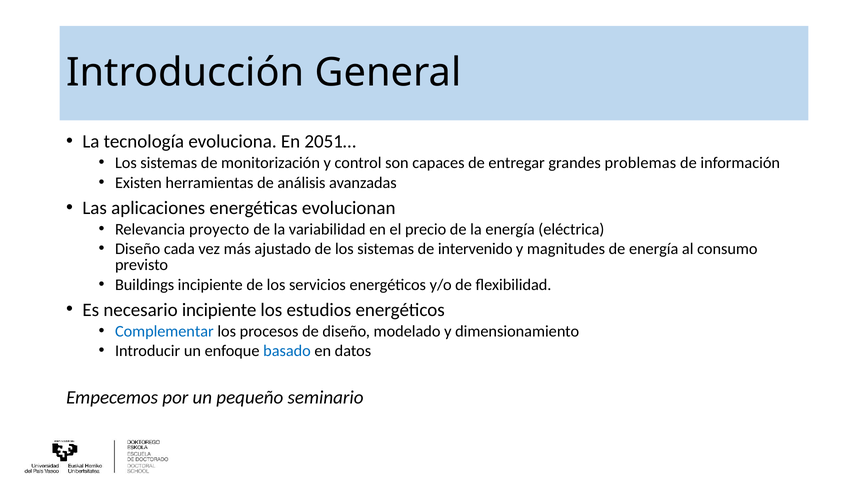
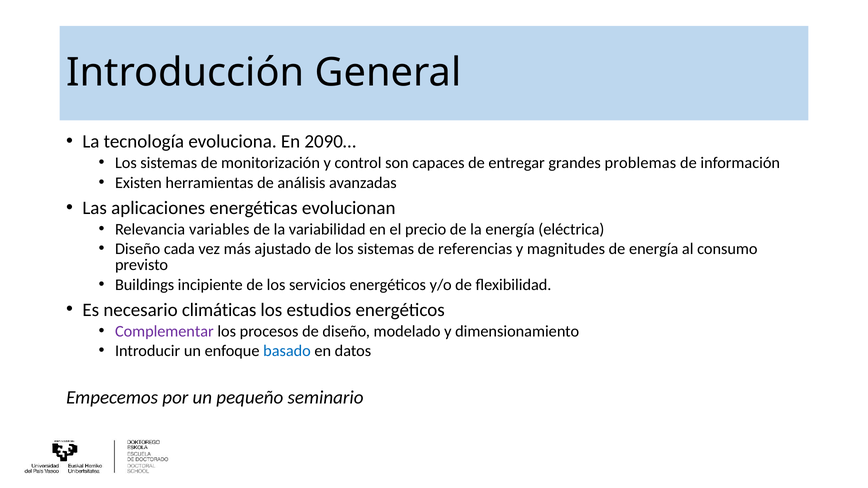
2051…: 2051… -> 2090…
proyecto: proyecto -> variables
intervenido: intervenido -> referencias
necesario incipiente: incipiente -> climáticas
Complementar colour: blue -> purple
